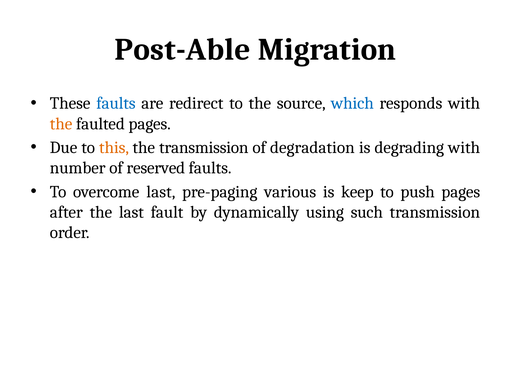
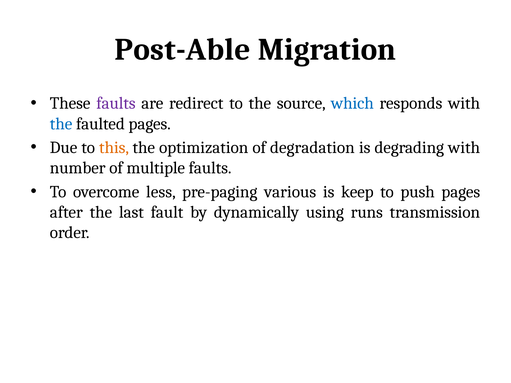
faults at (116, 103) colour: blue -> purple
the at (61, 124) colour: orange -> blue
the transmission: transmission -> optimization
reserved: reserved -> multiple
overcome last: last -> less
such: such -> runs
